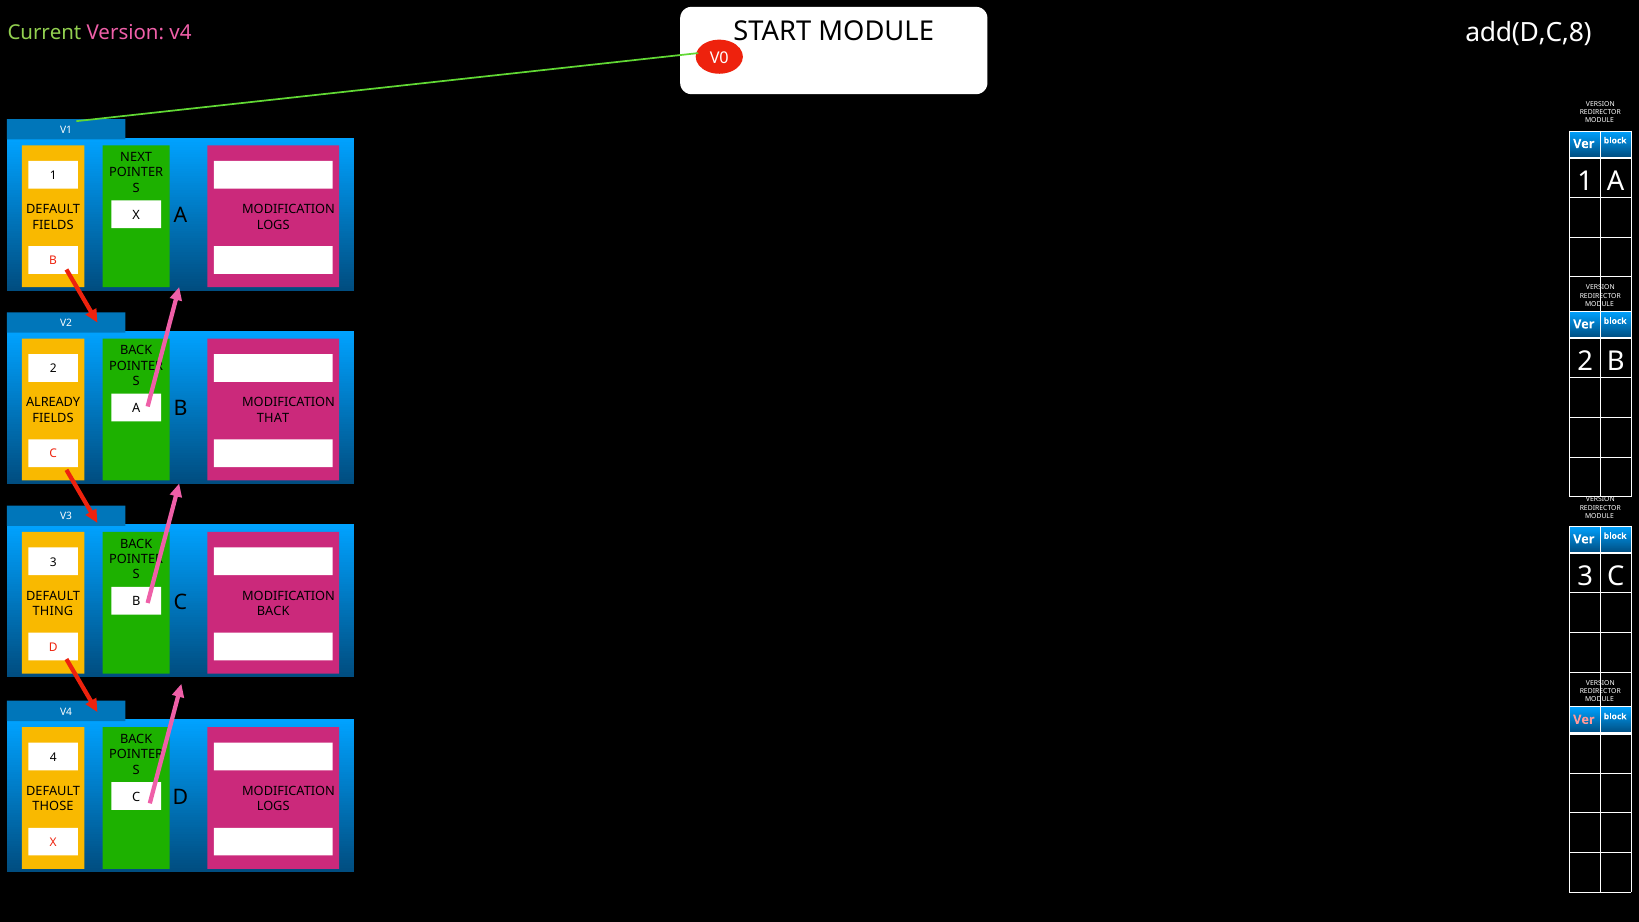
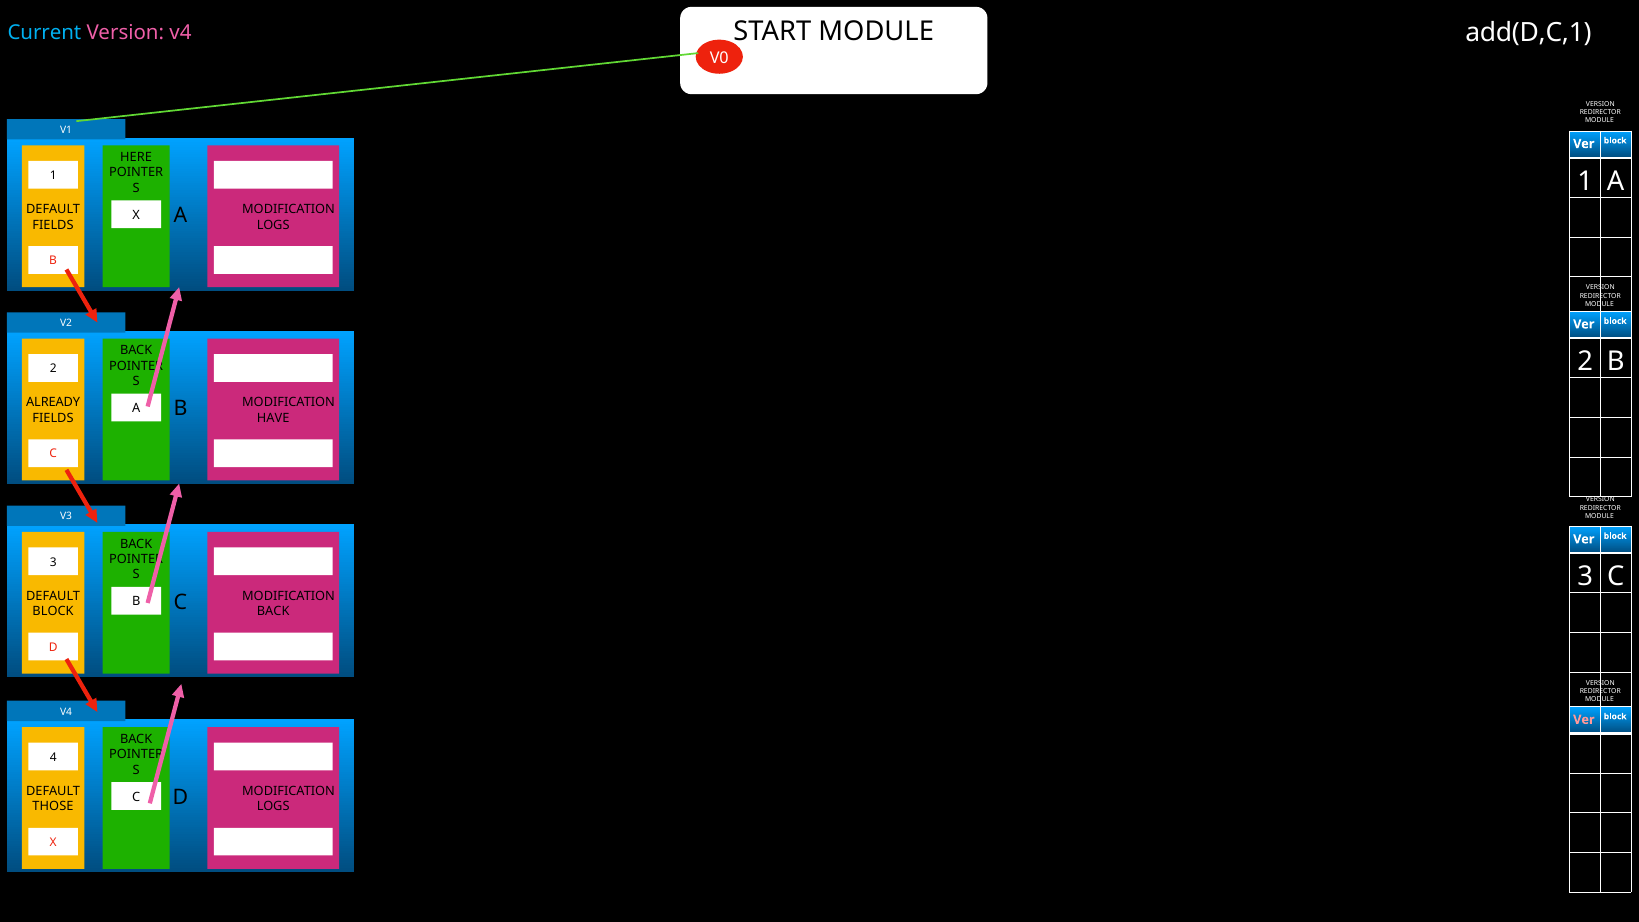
add(D,C,8: add(D,C,8 -> add(D,C,1
Current colour: light green -> light blue
NEXT: NEXT -> HERE
THAT: THAT -> HAVE
THING at (53, 611): THING -> BLOCK
